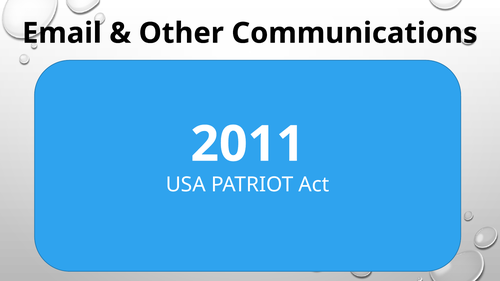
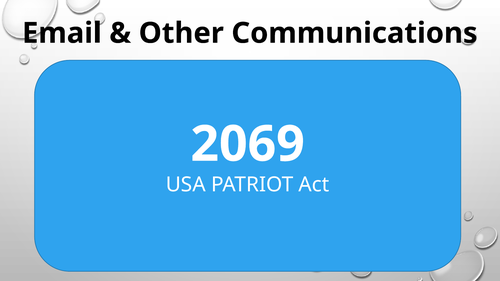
2011: 2011 -> 2069
